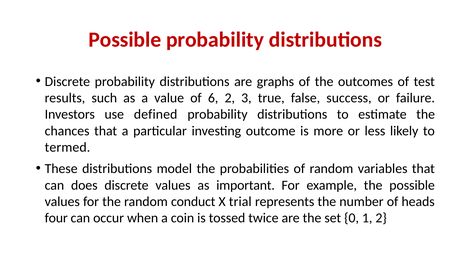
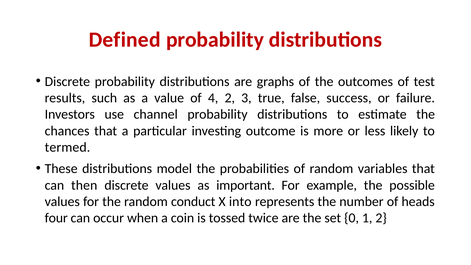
Possible at (125, 40): Possible -> Defined
6: 6 -> 4
defined: defined -> channel
does: does -> then
trial: trial -> into
